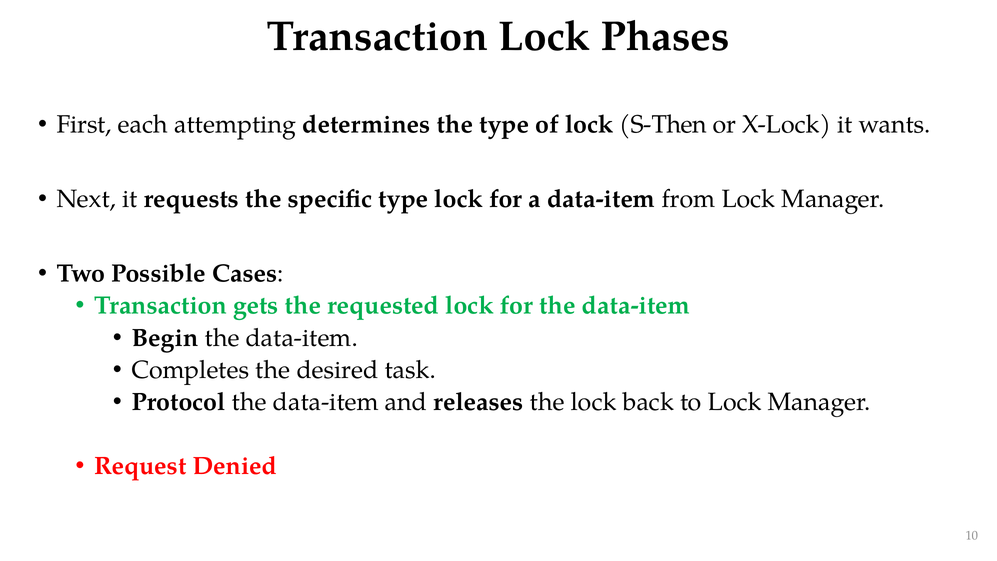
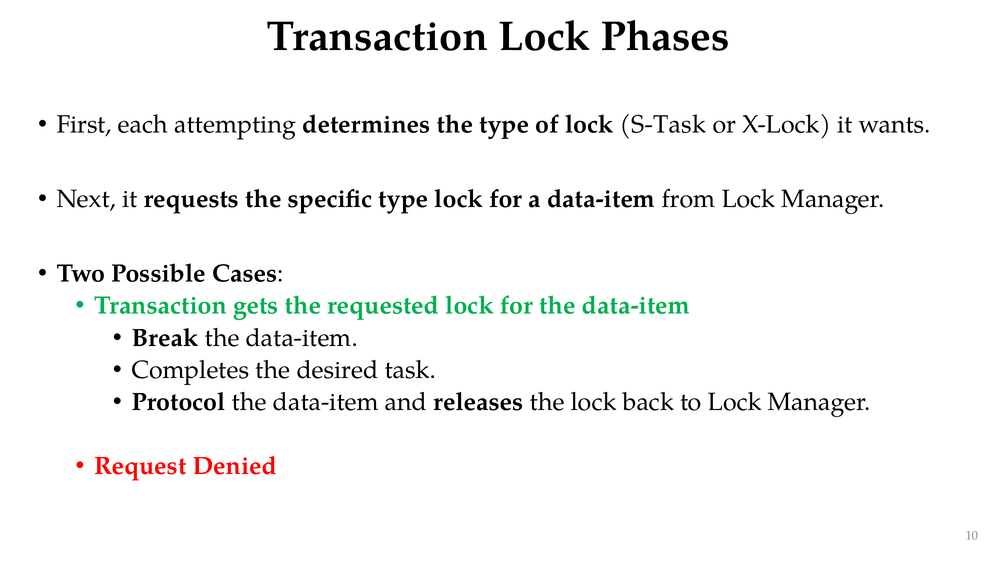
S-Then: S-Then -> S-Task
Begin: Begin -> Break
